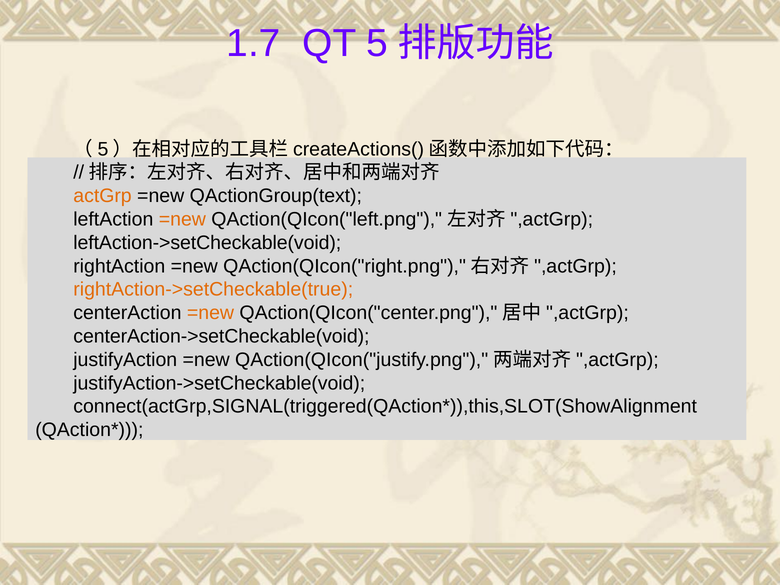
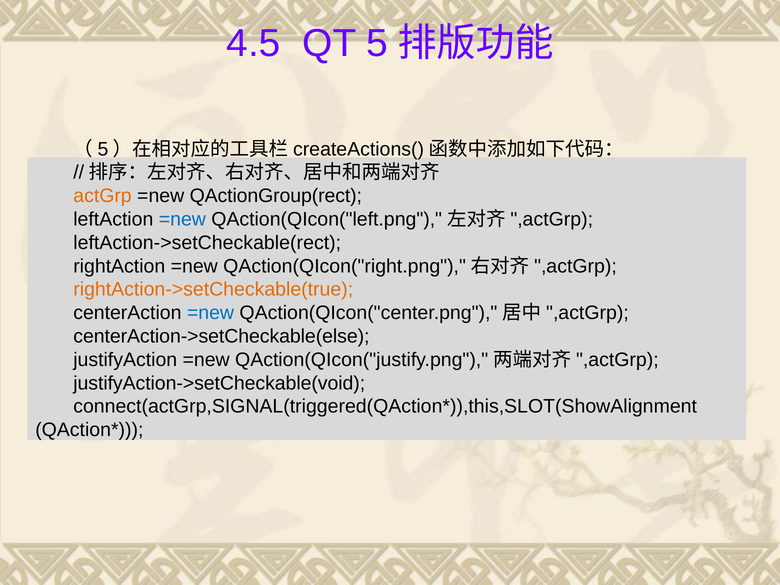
1.7: 1.7 -> 4.5
QActionGroup(text: QActionGroup(text -> QActionGroup(rect
=new at (182, 219) colour: orange -> blue
leftAction->setCheckable(void: leftAction->setCheckable(void -> leftAction->setCheckable(rect
=new at (211, 313) colour: orange -> blue
centerAction->setCheckable(void: centerAction->setCheckable(void -> centerAction->setCheckable(else
